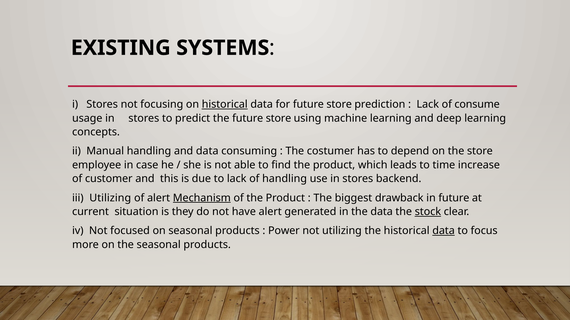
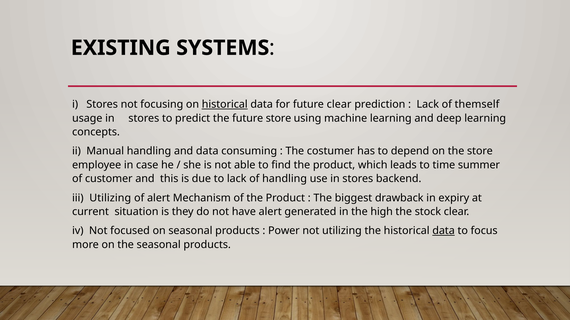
for future store: store -> clear
consume: consume -> themself
increase: increase -> summer
Mechanism underline: present -> none
in future: future -> expiry
the data: data -> high
stock underline: present -> none
